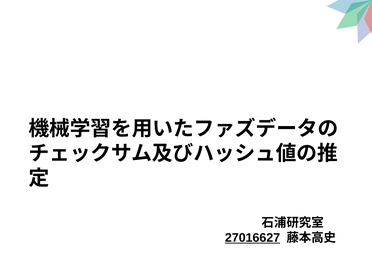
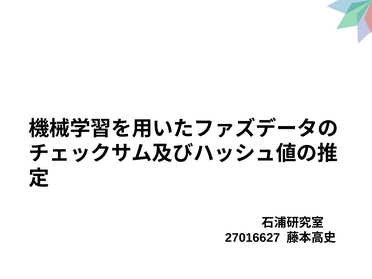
27016627 underline: present -> none
